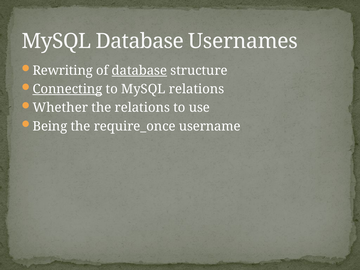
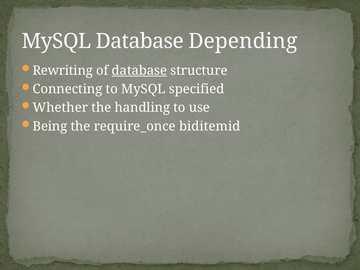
Usernames: Usernames -> Depending
Connecting underline: present -> none
MySQL relations: relations -> specified
the relations: relations -> handling
username: username -> biditemid
